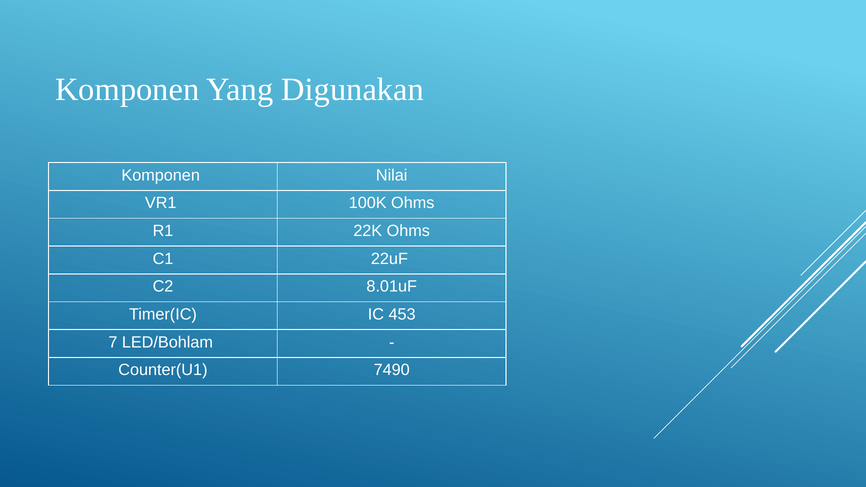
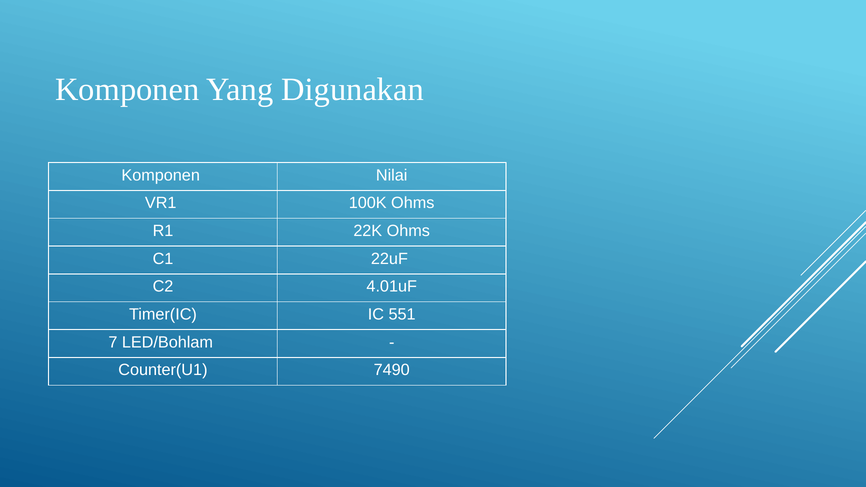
8.01uF: 8.01uF -> 4.01uF
453: 453 -> 551
